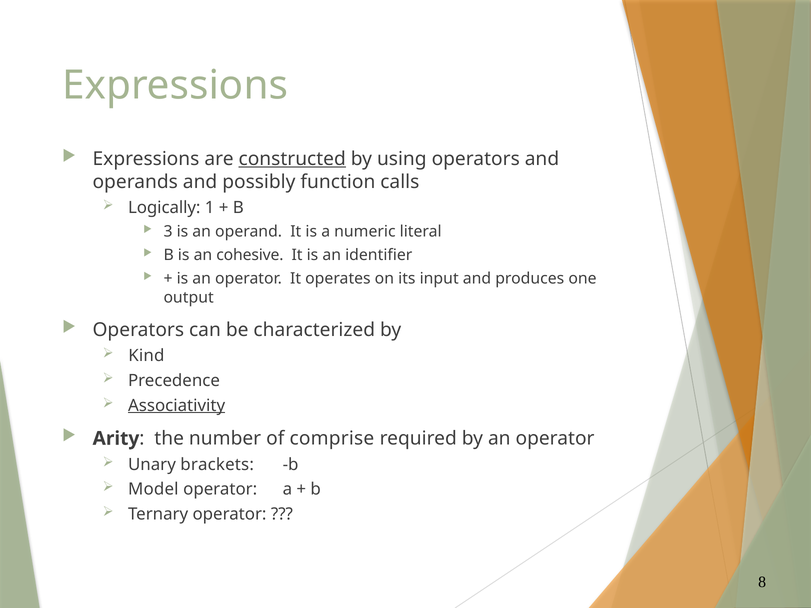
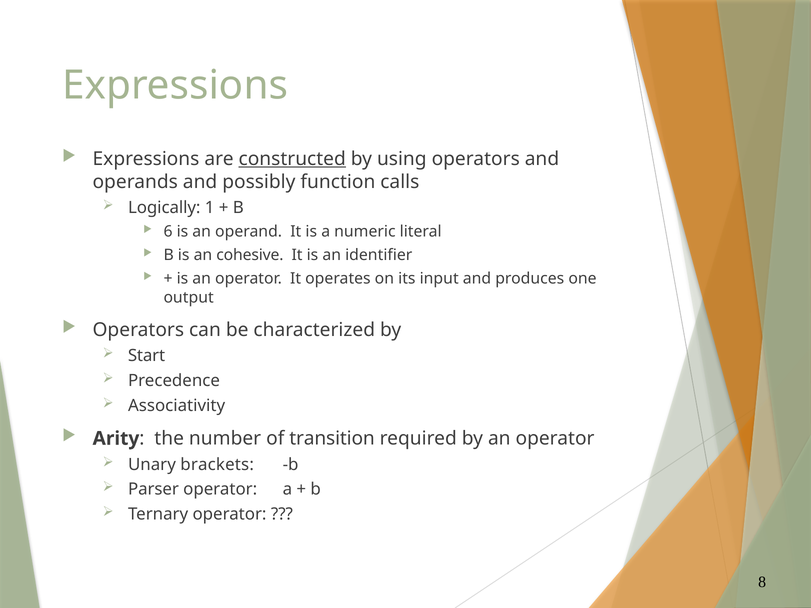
3: 3 -> 6
Kind: Kind -> Start
Associativity underline: present -> none
comprise: comprise -> transition
Model: Model -> Parser
